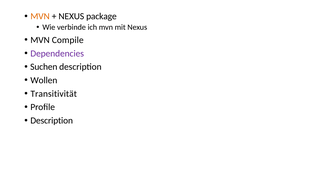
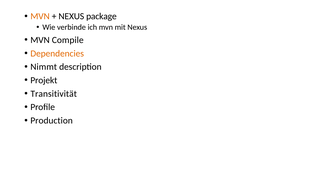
Dependencies colour: purple -> orange
Suchen: Suchen -> Nimmt
Wollen: Wollen -> Projekt
Description at (52, 121): Description -> Production
